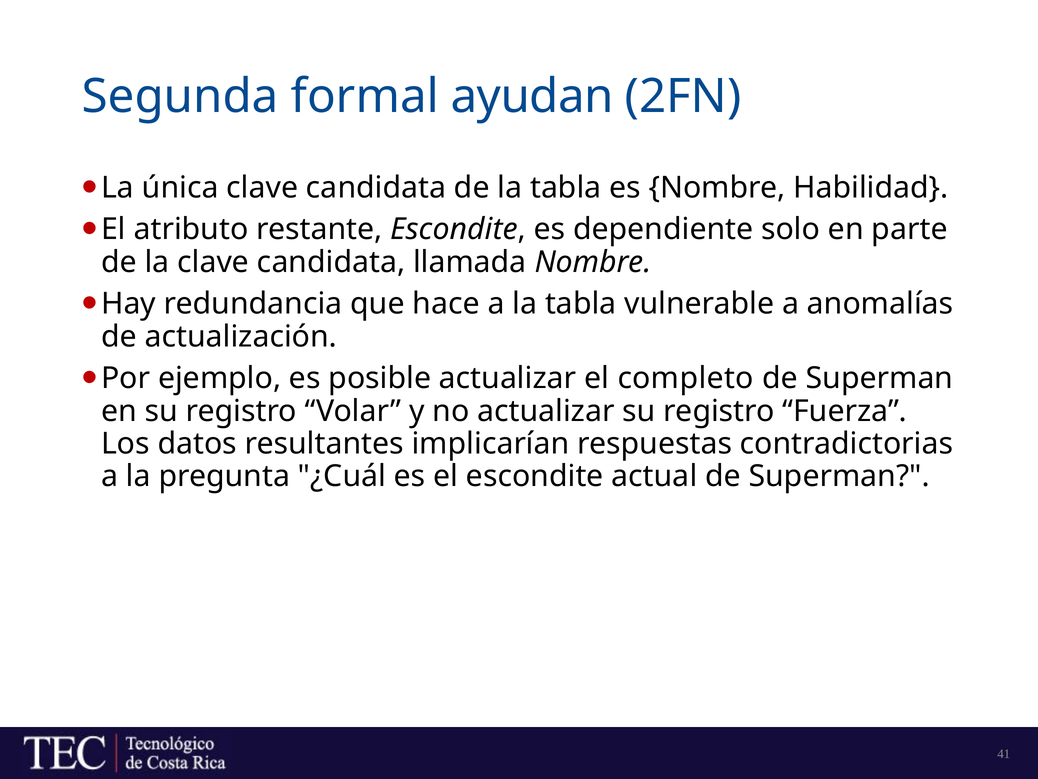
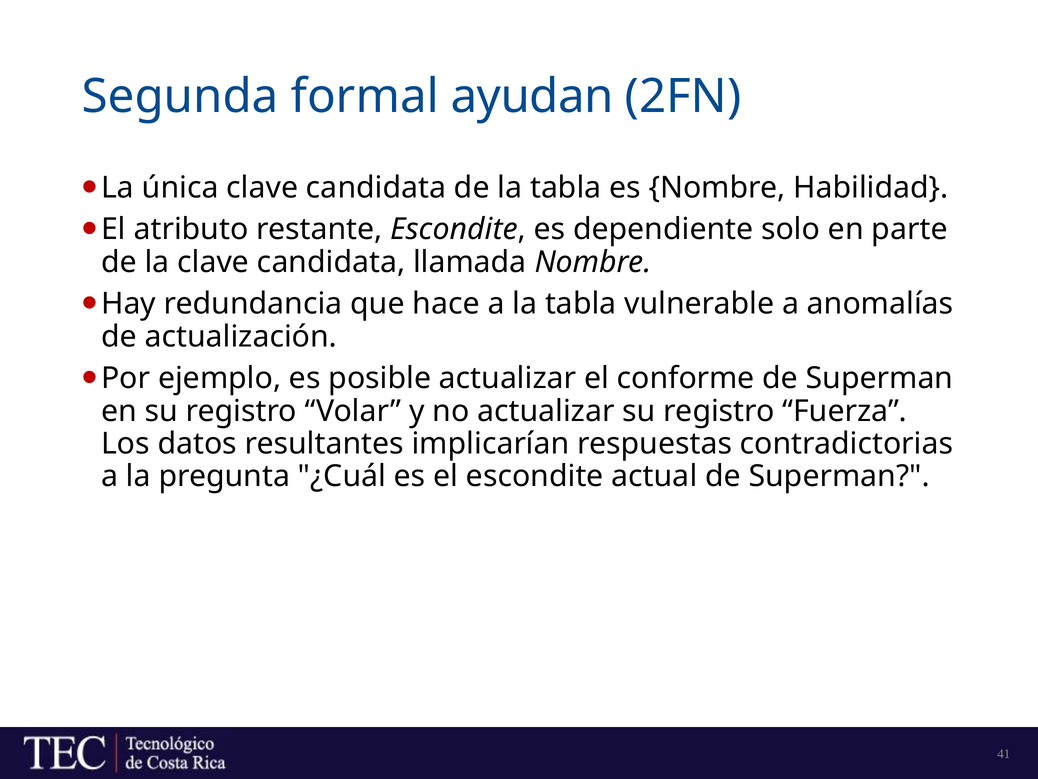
completo: completo -> conforme
